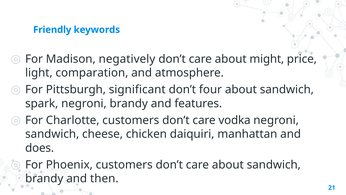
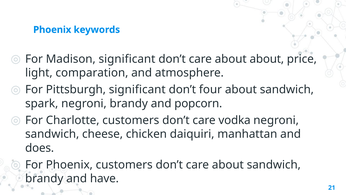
Friendly at (52, 30): Friendly -> Phoenix
Madison negatively: negatively -> significant
about might: might -> about
features: features -> popcorn
then: then -> have
